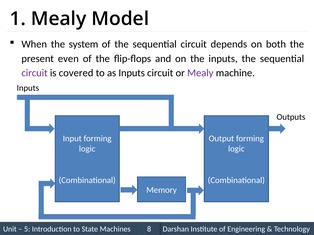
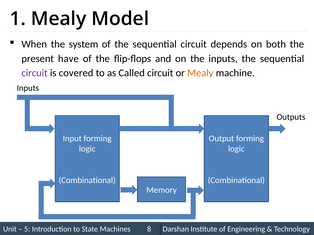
even: even -> have
as Inputs: Inputs -> Called
Mealy at (200, 73) colour: purple -> orange
